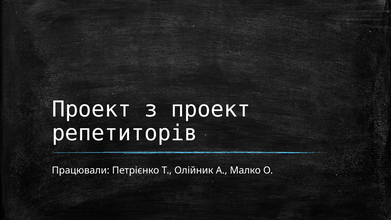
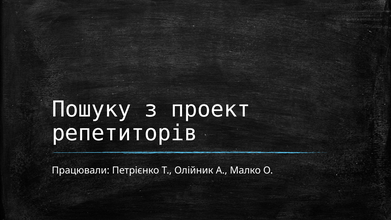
Проект at (91, 109): Проект -> Пошуку
